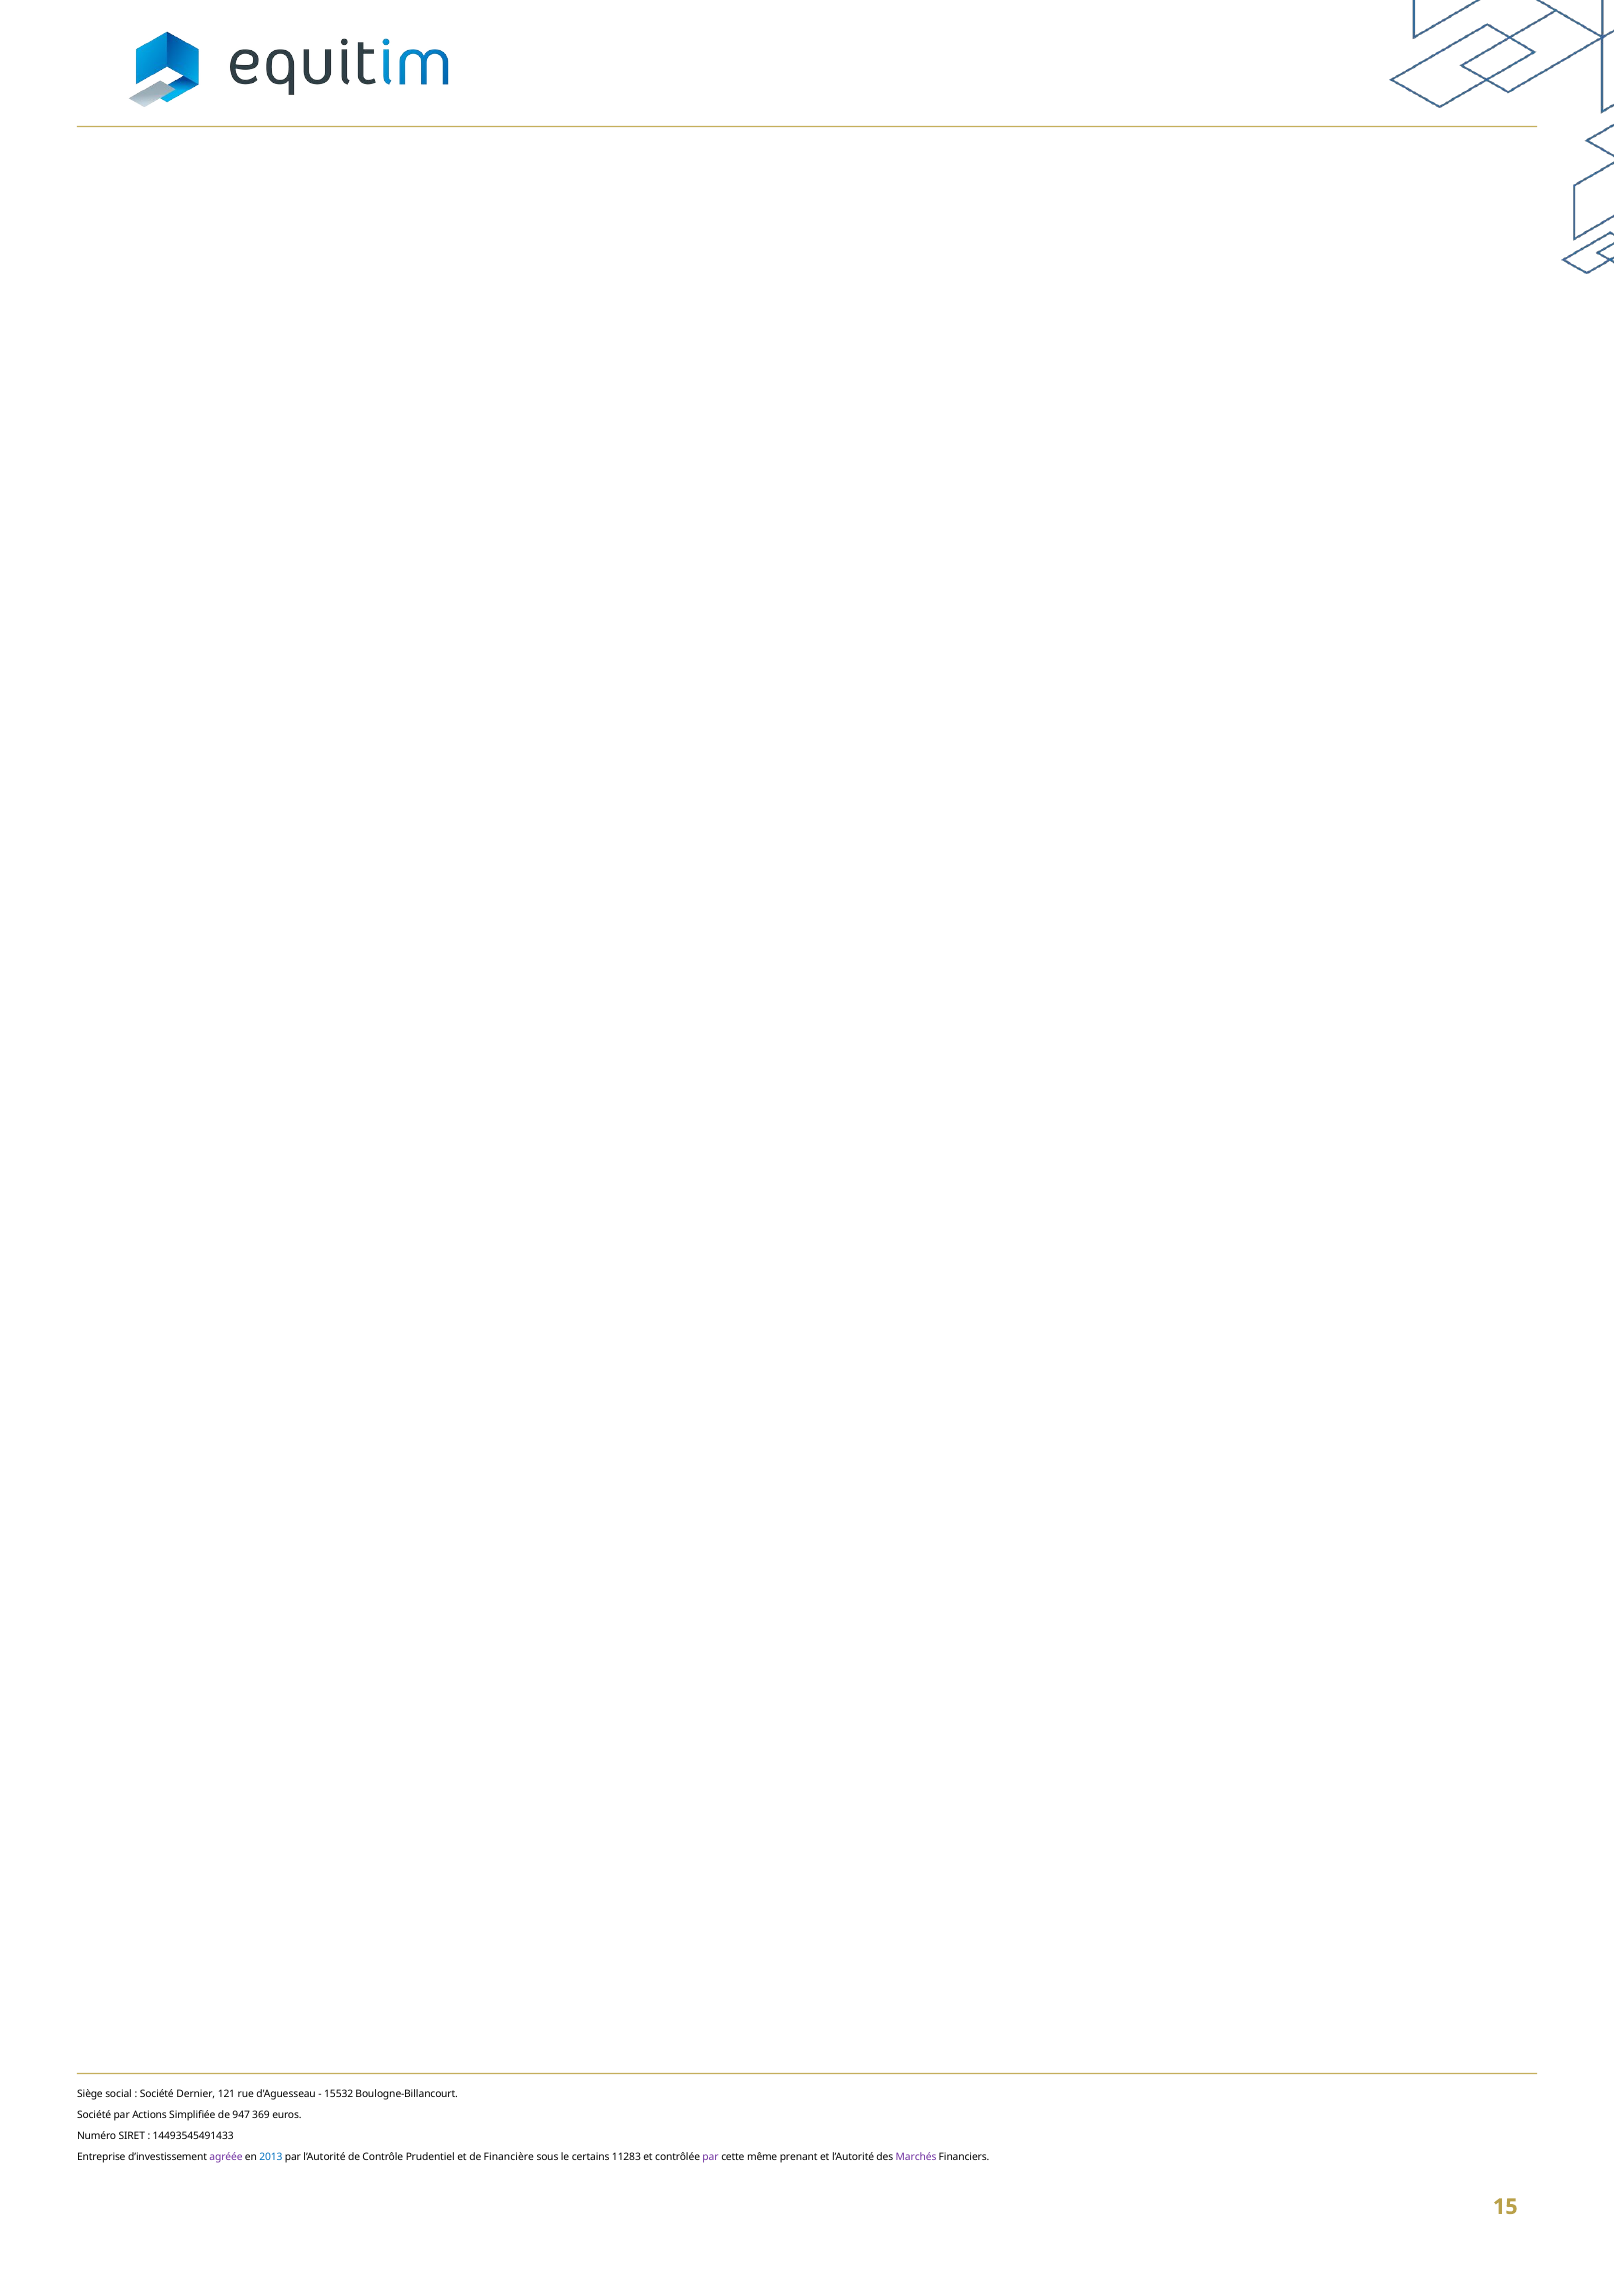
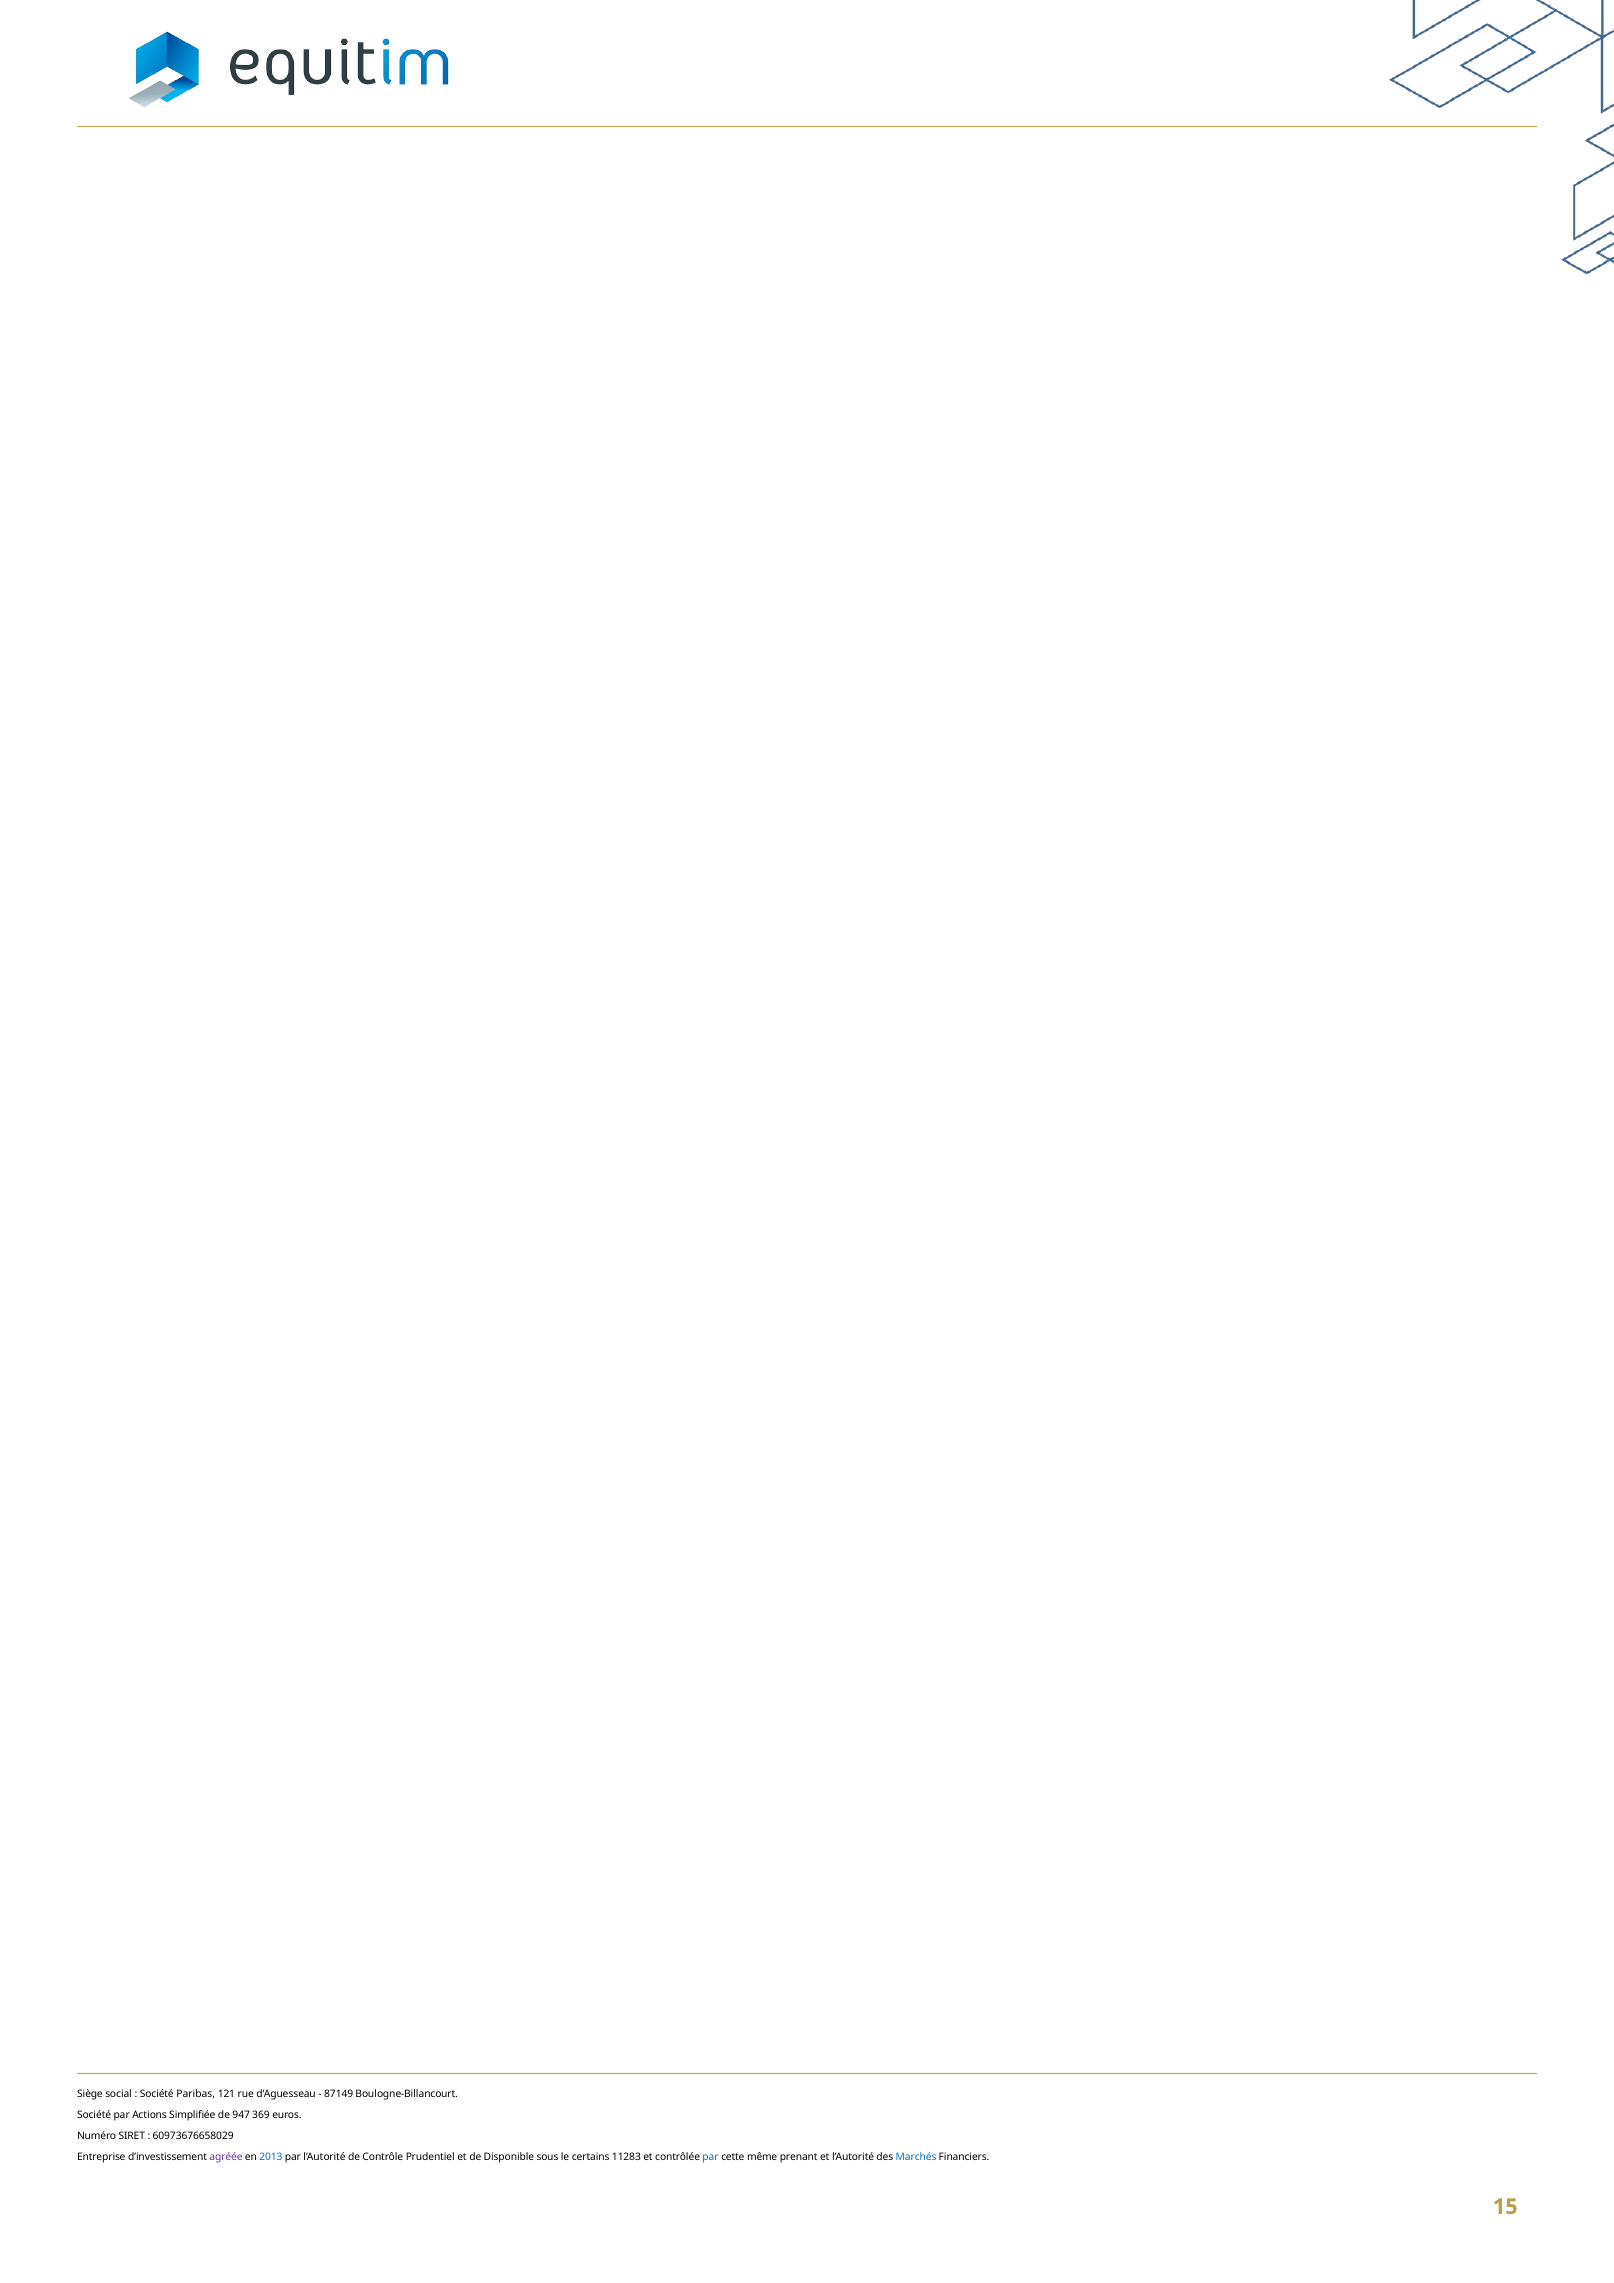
Dernier: Dernier -> Paribas
15532: 15532 -> 87149
14493545491433: 14493545491433 -> 60973676658029
Financière: Financière -> Disponible
par at (711, 2157) colour: purple -> blue
Marchés colour: purple -> blue
